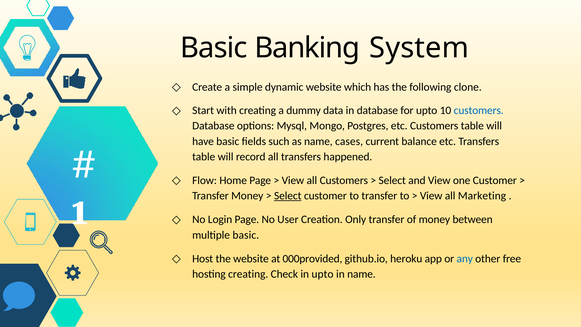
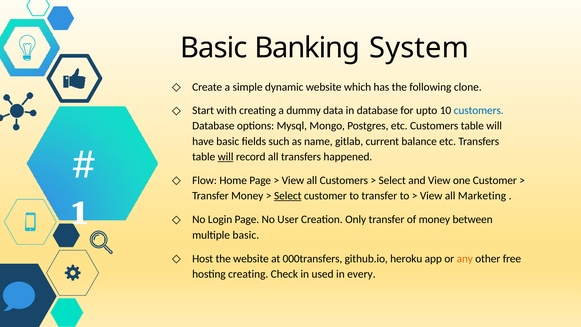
cases: cases -> gitlab
will at (226, 157) underline: none -> present
000provided: 000provided -> 000transfers
any colour: blue -> orange
in upto: upto -> used
in name: name -> every
